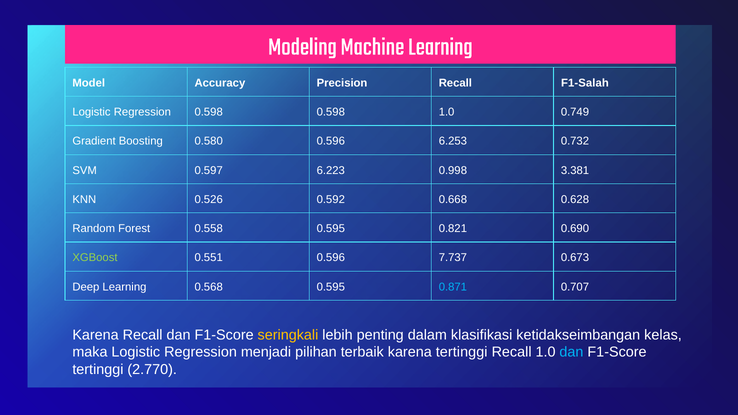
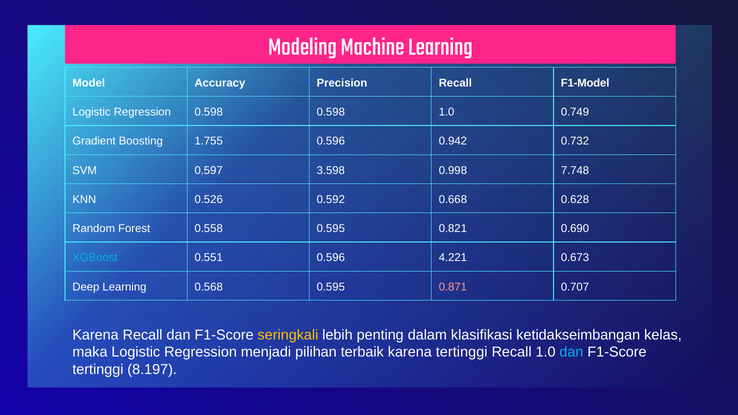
F1-Salah: F1-Salah -> F1-Model
0.580: 0.580 -> 1.755
6.253: 6.253 -> 0.942
6.223: 6.223 -> 3.598
3.381: 3.381 -> 7.748
XGBoost colour: light green -> light blue
7.737: 7.737 -> 4.221
0.871 colour: light blue -> pink
2.770: 2.770 -> 8.197
